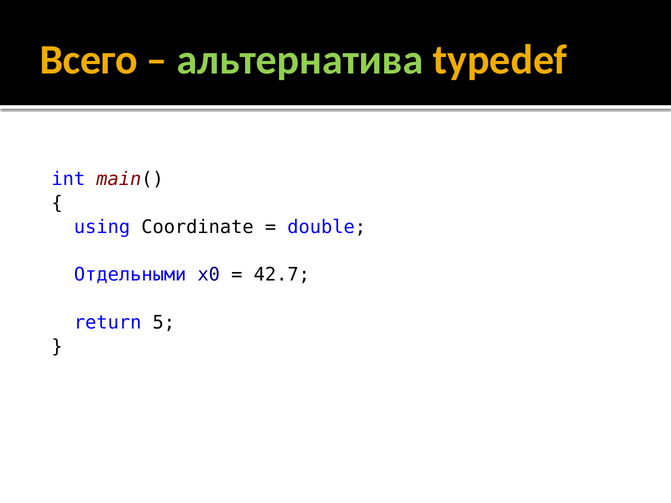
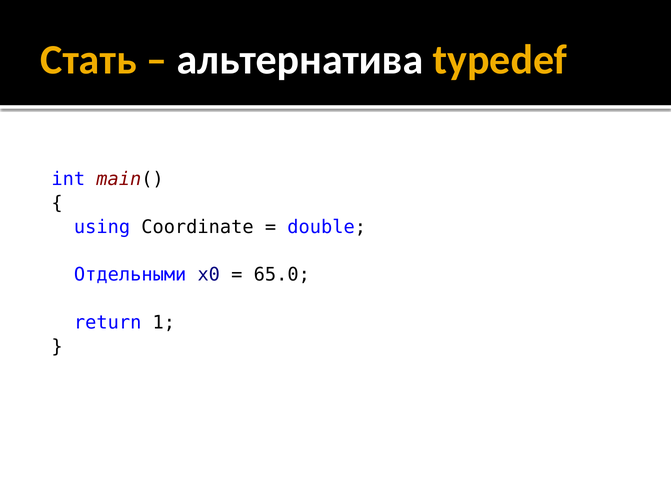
Всего: Всего -> Стать
альтернатива colour: light green -> white
42.7: 42.7 -> 65.0
5: 5 -> 1
